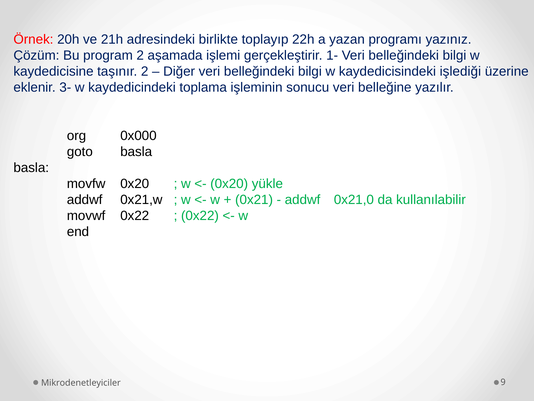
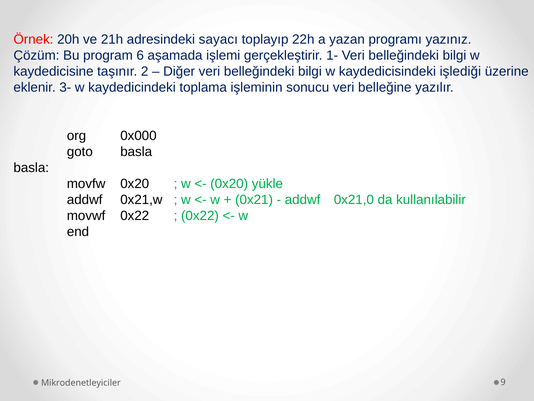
birlikte: birlikte -> sayacı
program 2: 2 -> 6
